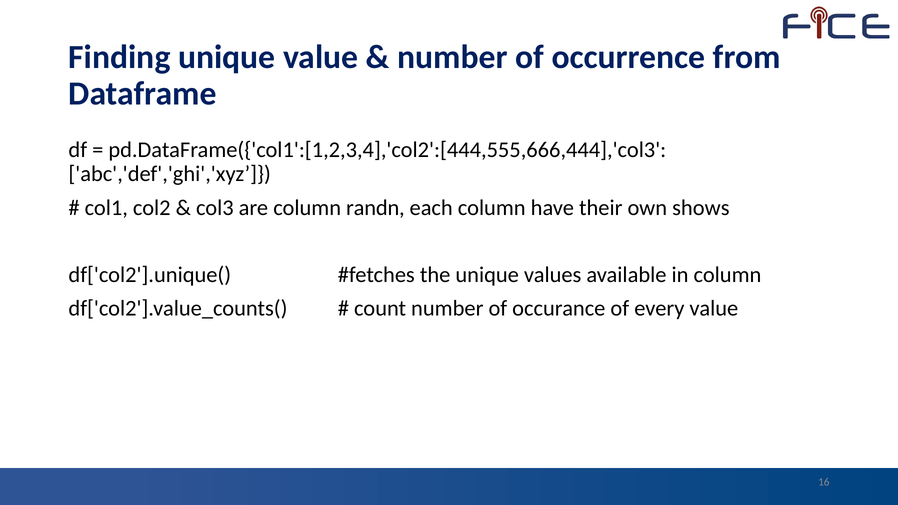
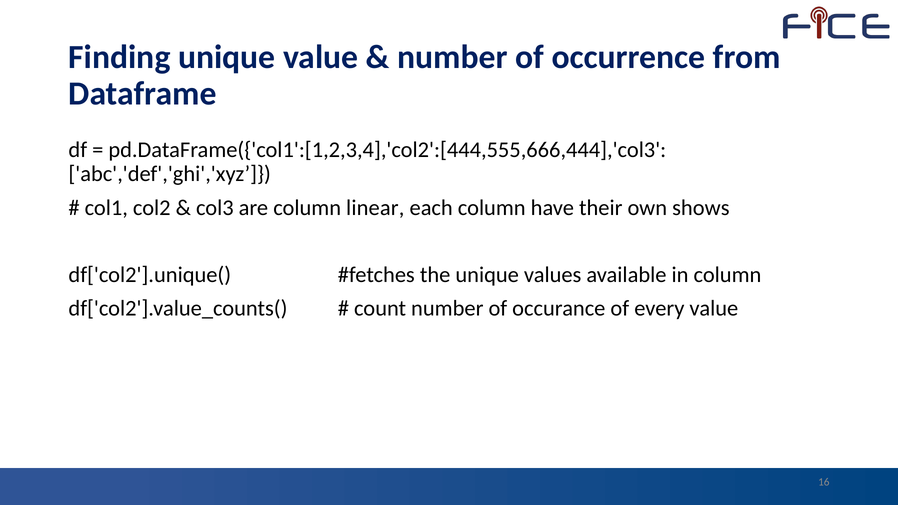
randn: randn -> linear
